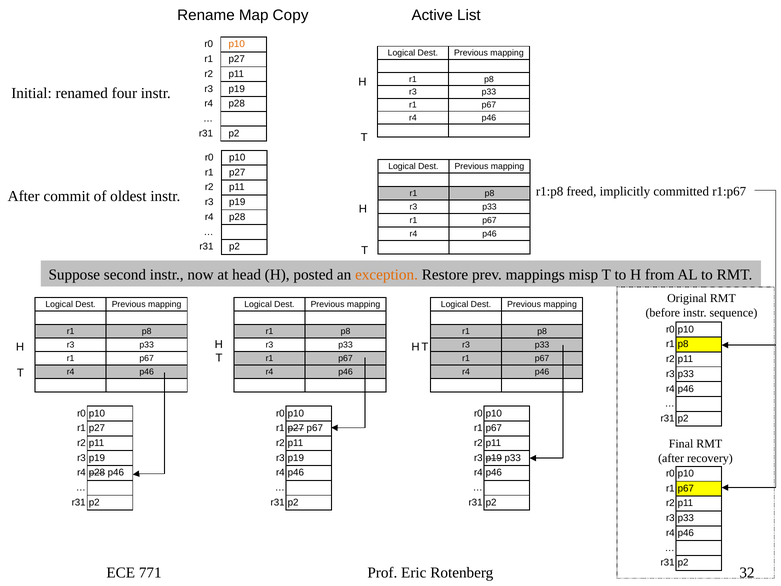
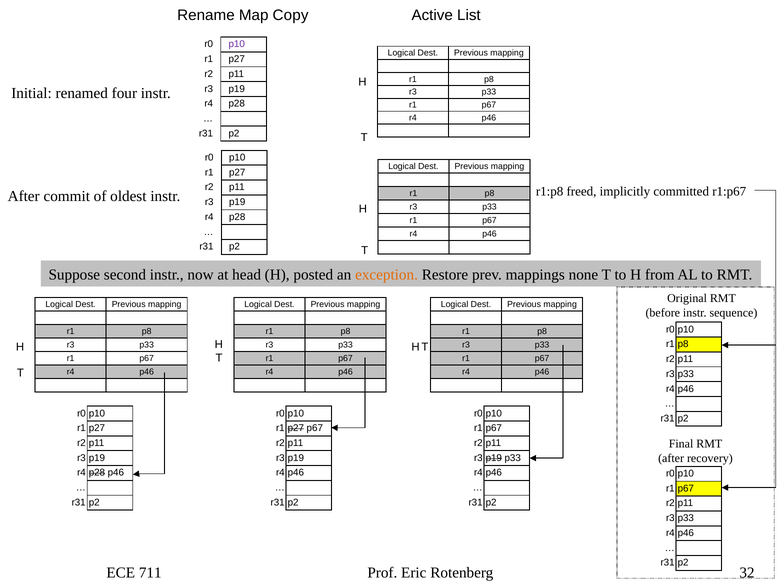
p10 at (237, 44) colour: orange -> purple
misp: misp -> none
771: 771 -> 711
